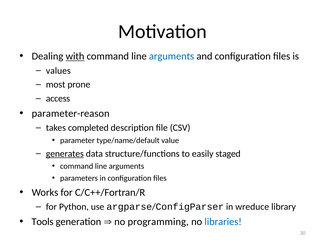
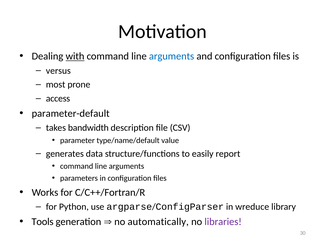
values: values -> versus
parameter-reason: parameter-reason -> parameter-default
completed: completed -> bandwidth
generates underline: present -> none
staged: staged -> report
programming: programming -> automatically
libraries colour: blue -> purple
